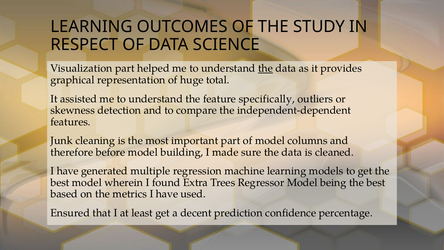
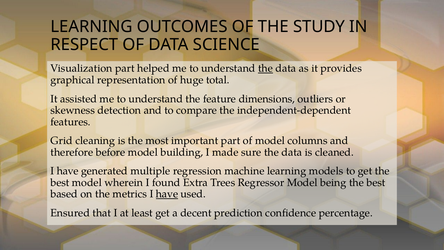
specifically: specifically -> dimensions
Junk: Junk -> Grid
have at (167, 194) underline: none -> present
